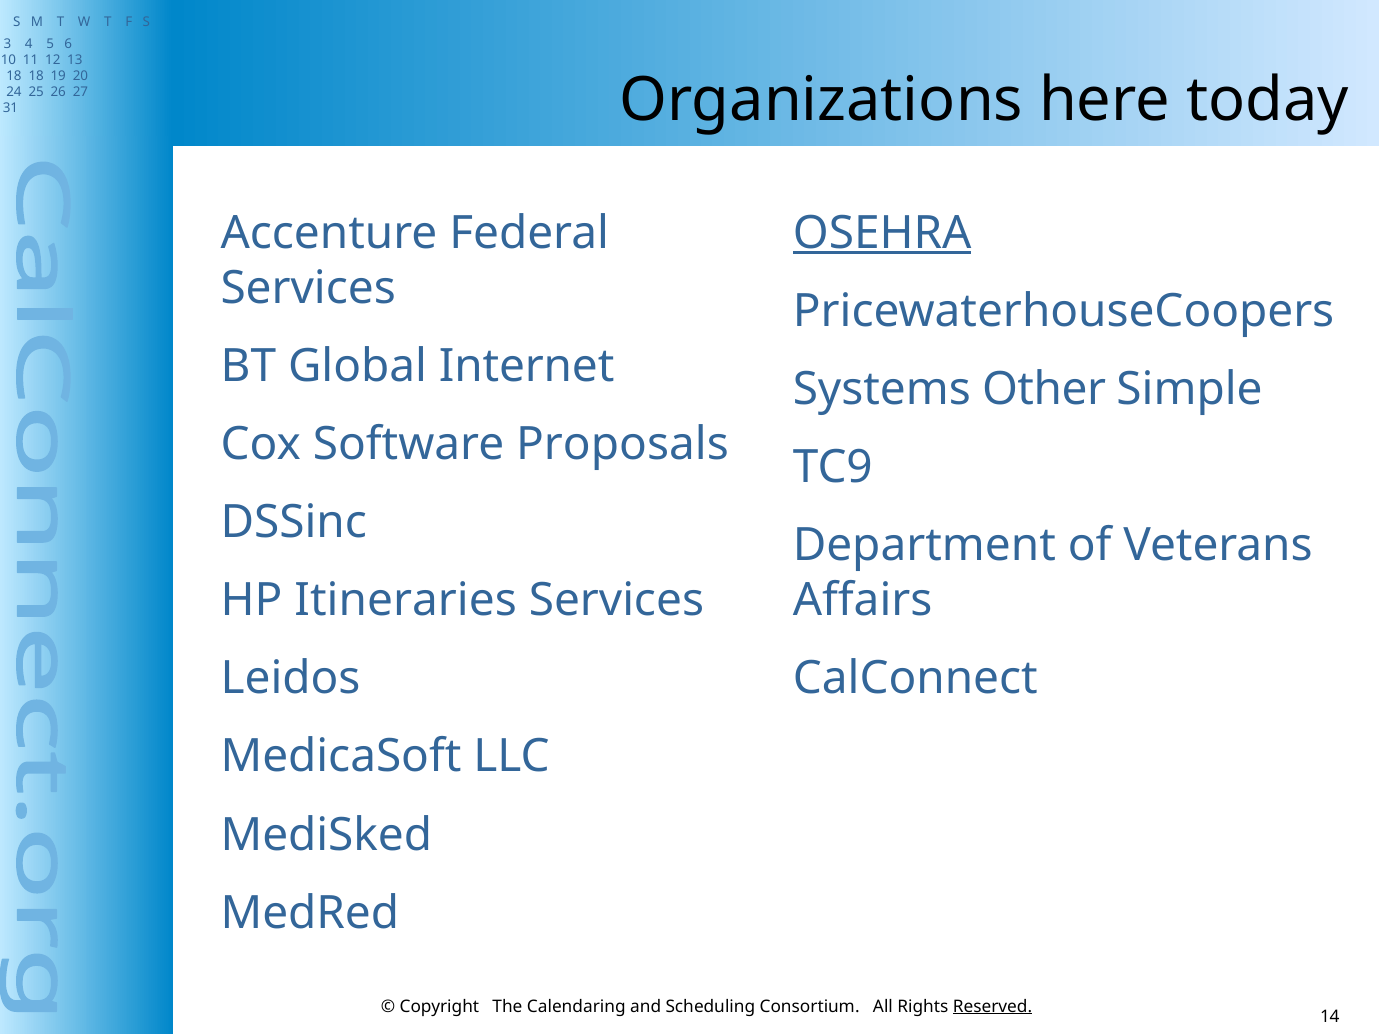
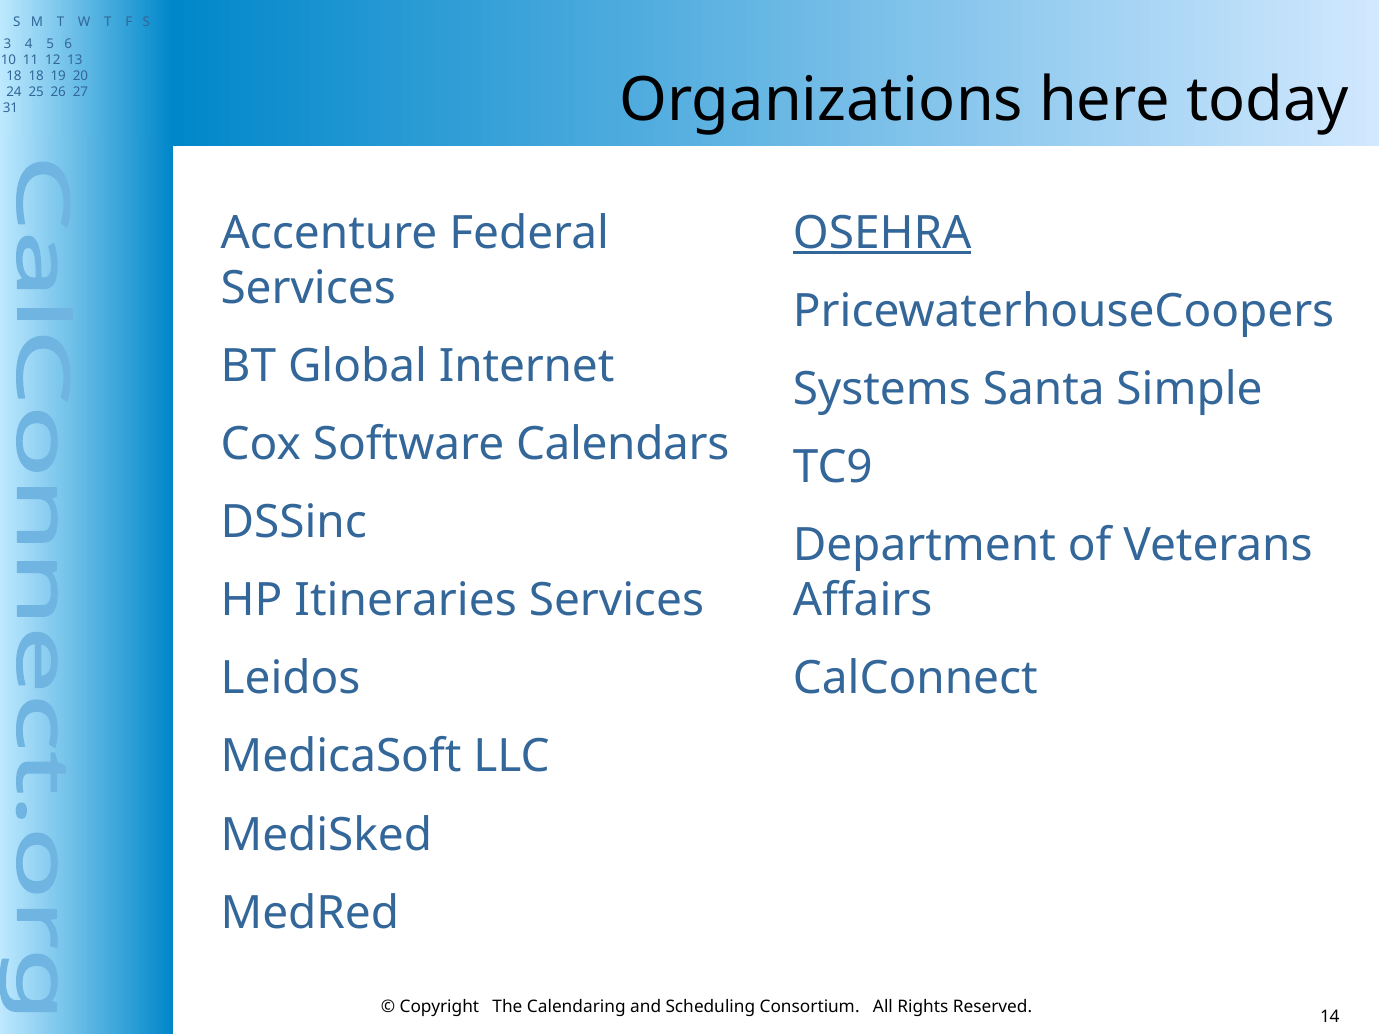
Other: Other -> Santa
Proposals: Proposals -> Calendars
Reserved underline: present -> none
